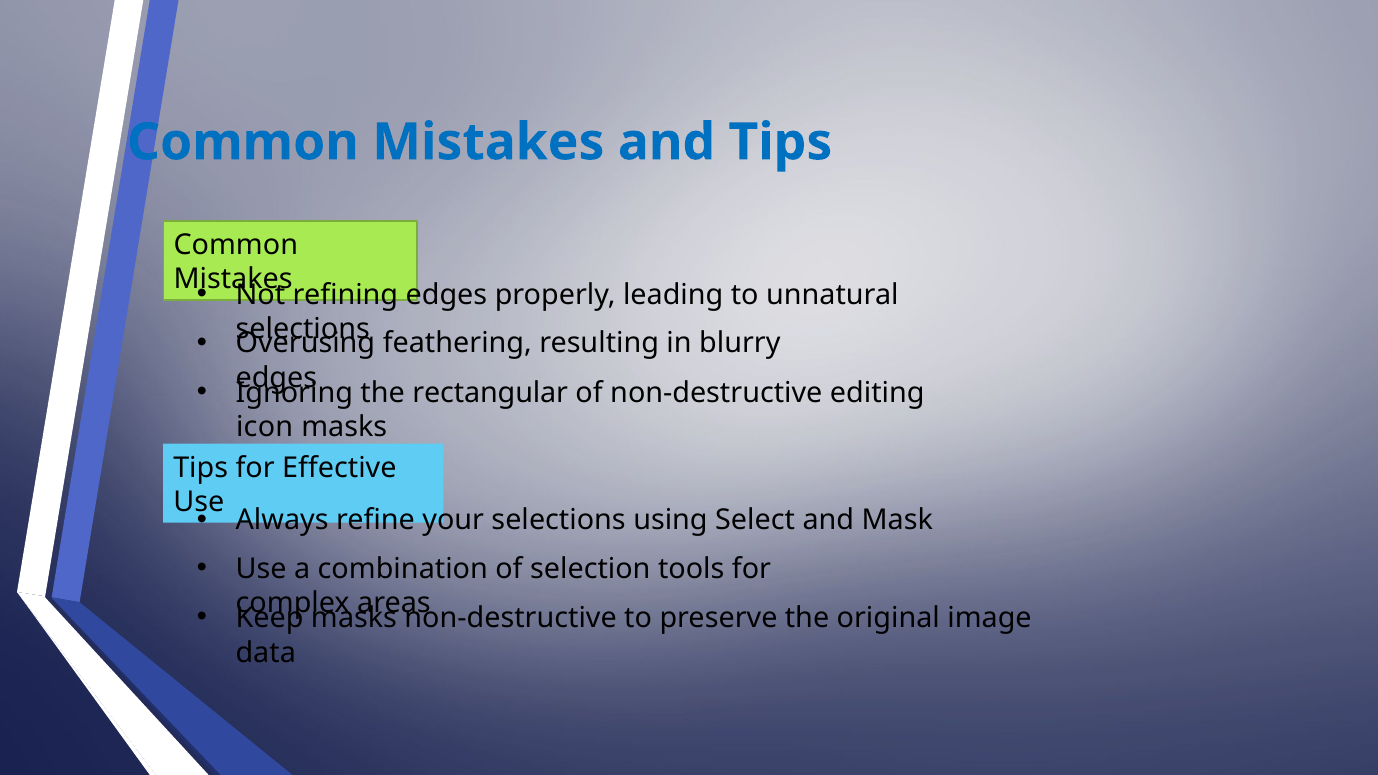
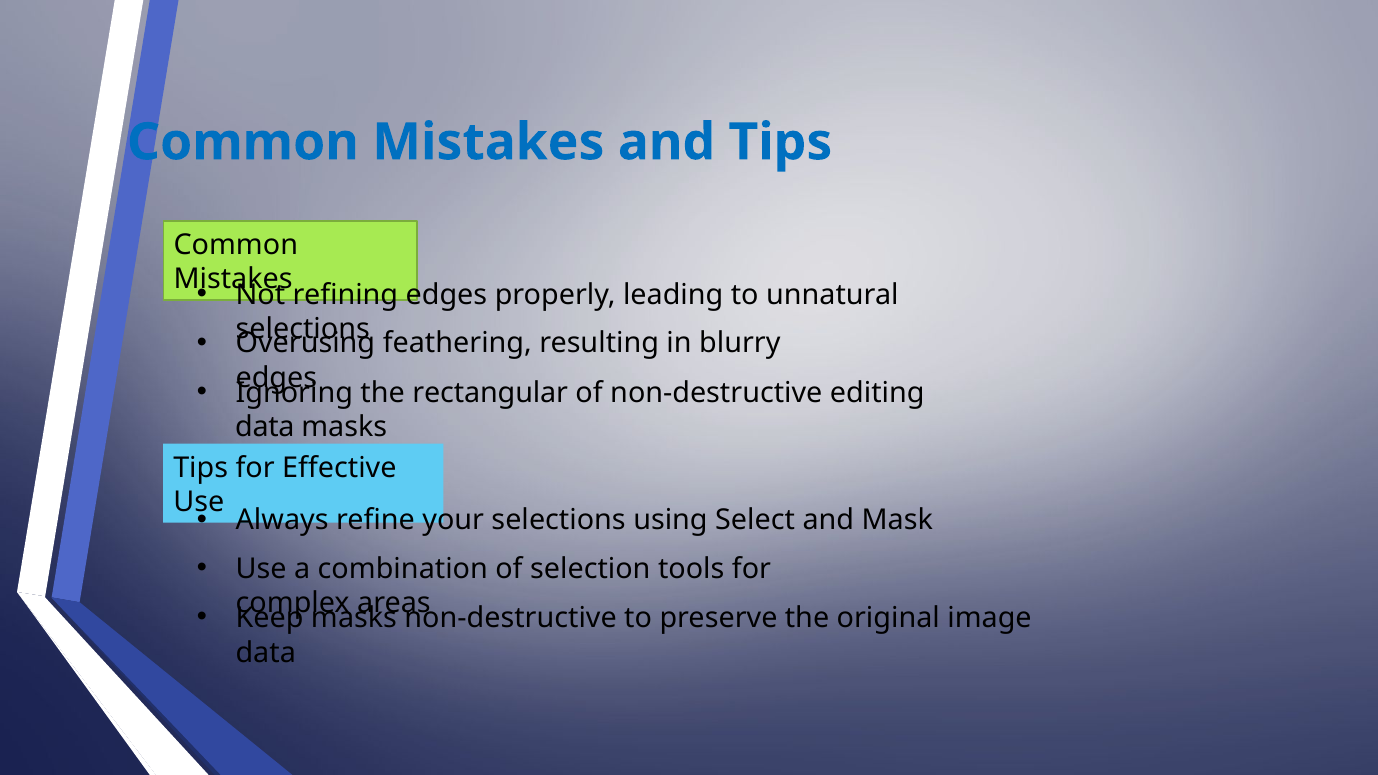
icon at (265, 427): icon -> data
